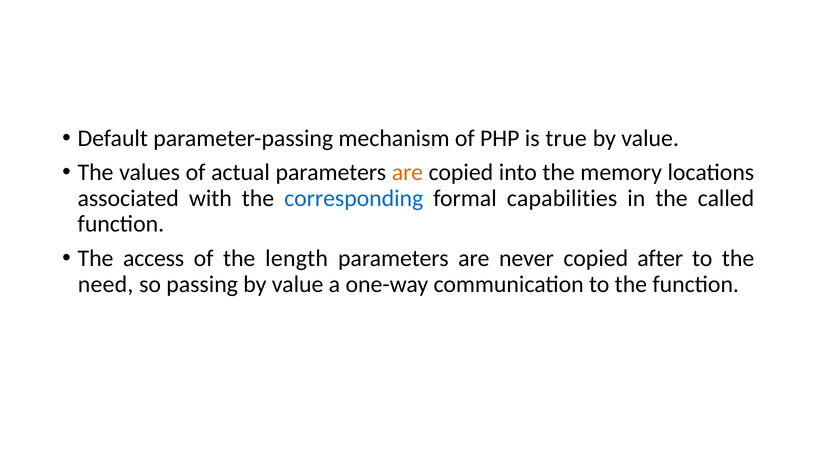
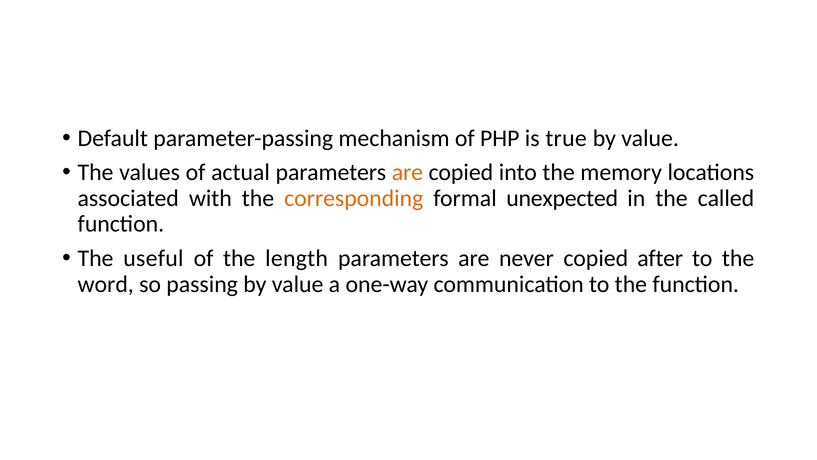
corresponding colour: blue -> orange
capabilities: capabilities -> unexpected
access: access -> useful
need: need -> word
